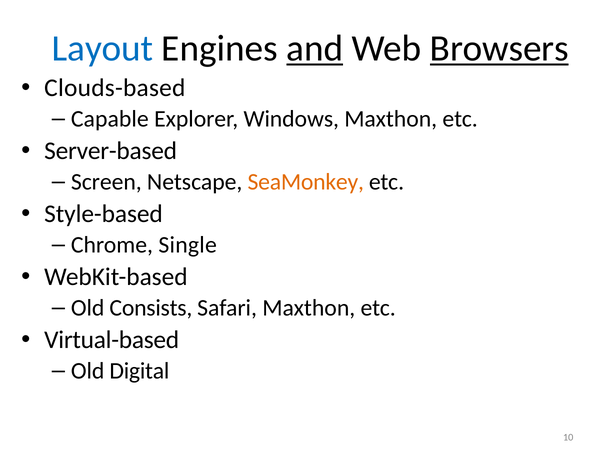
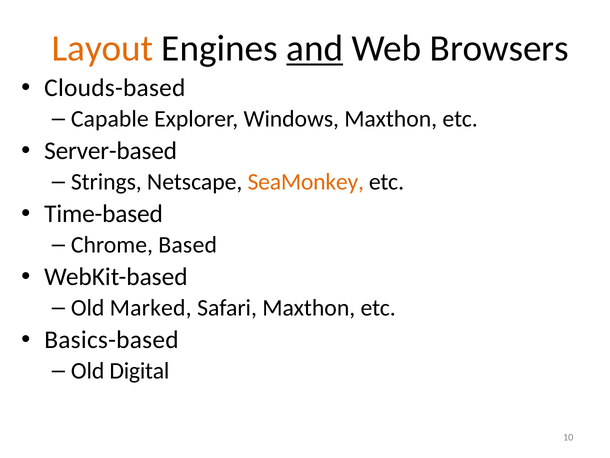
Layout colour: blue -> orange
Browsers underline: present -> none
Screen: Screen -> Strings
Style-based: Style-based -> Time-based
Single: Single -> Based
Consists: Consists -> Marked
Virtual-based: Virtual-based -> Basics-based
